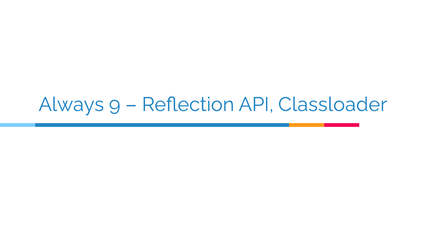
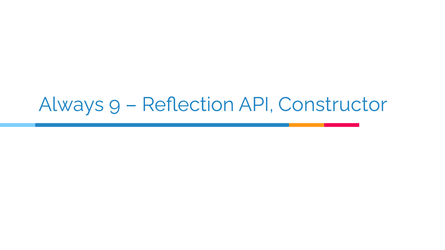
Classloader: Classloader -> Constructor
